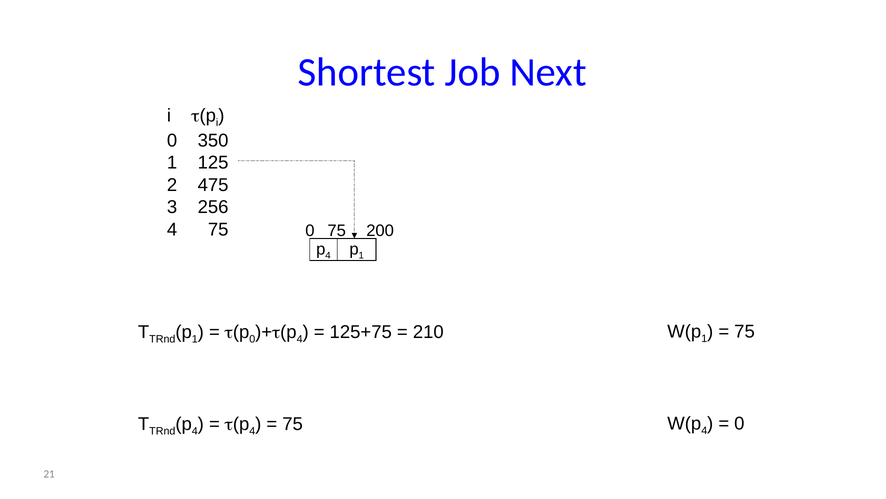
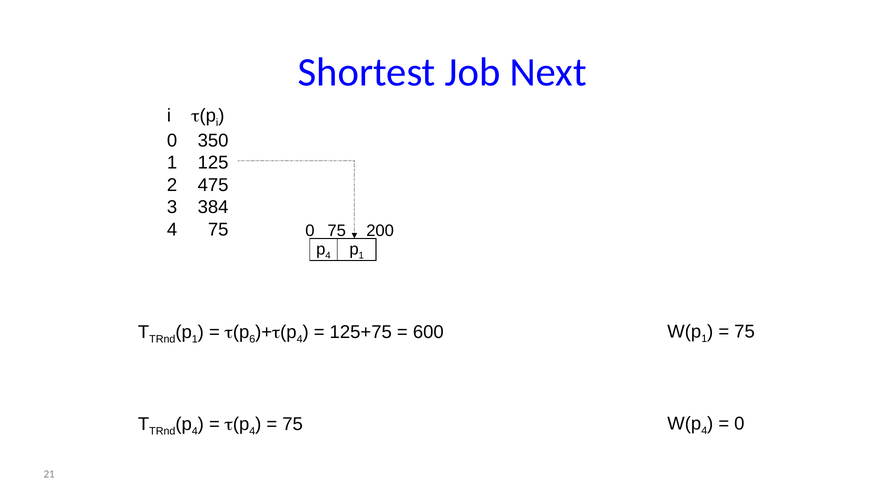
256: 256 -> 384
0 at (252, 339): 0 -> 6
210: 210 -> 600
